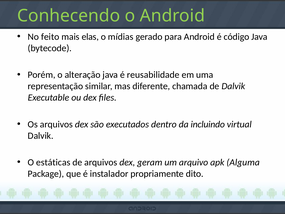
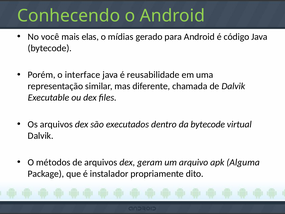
feito: feito -> você
alteração: alteração -> interface
da incluindo: incluindo -> bytecode
estáticas: estáticas -> métodos
